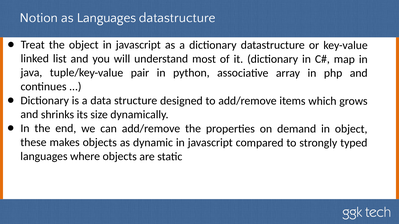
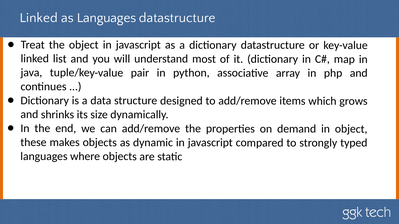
Notion at (39, 18): Notion -> Linked
